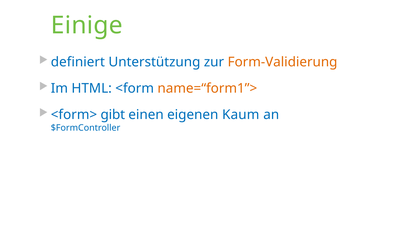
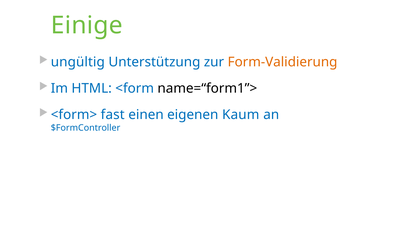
definiert: definiert -> ungültig
name=“form1”> colour: orange -> black
gibt: gibt -> fast
